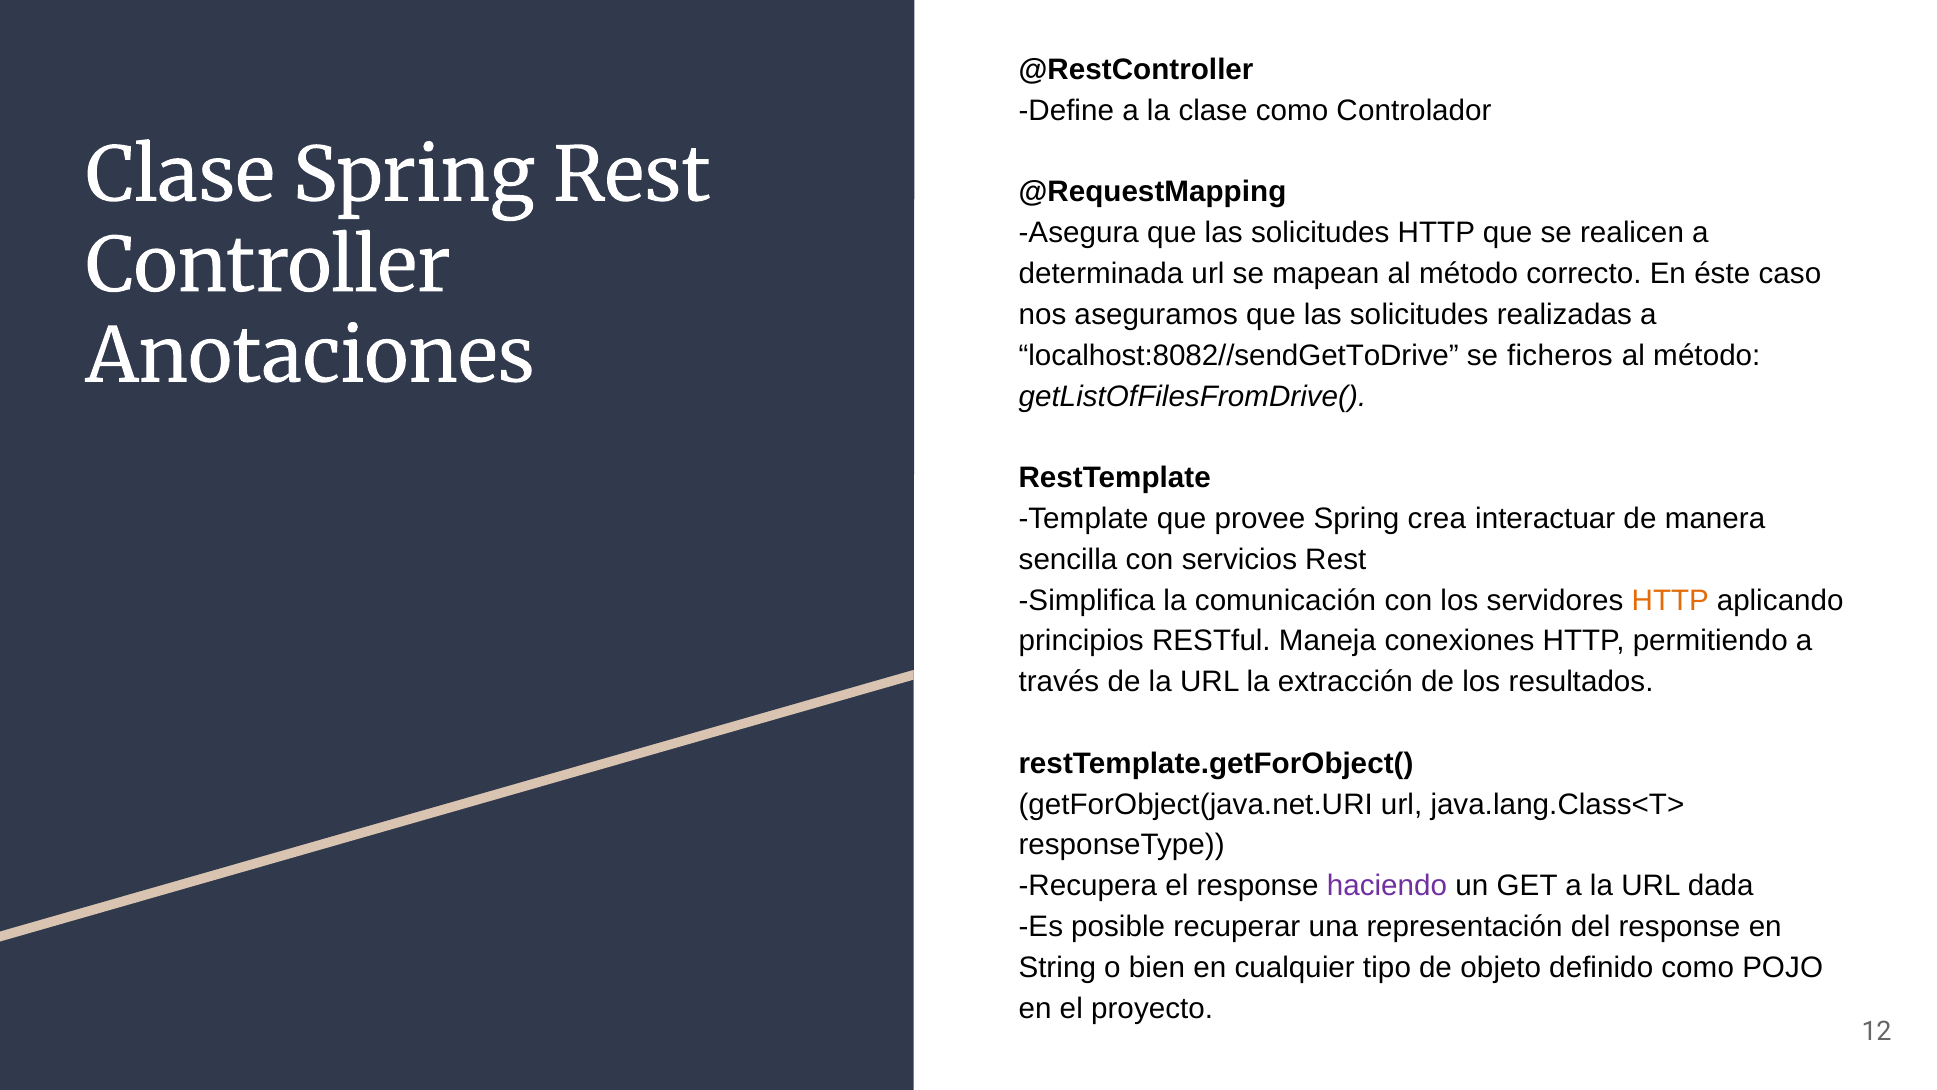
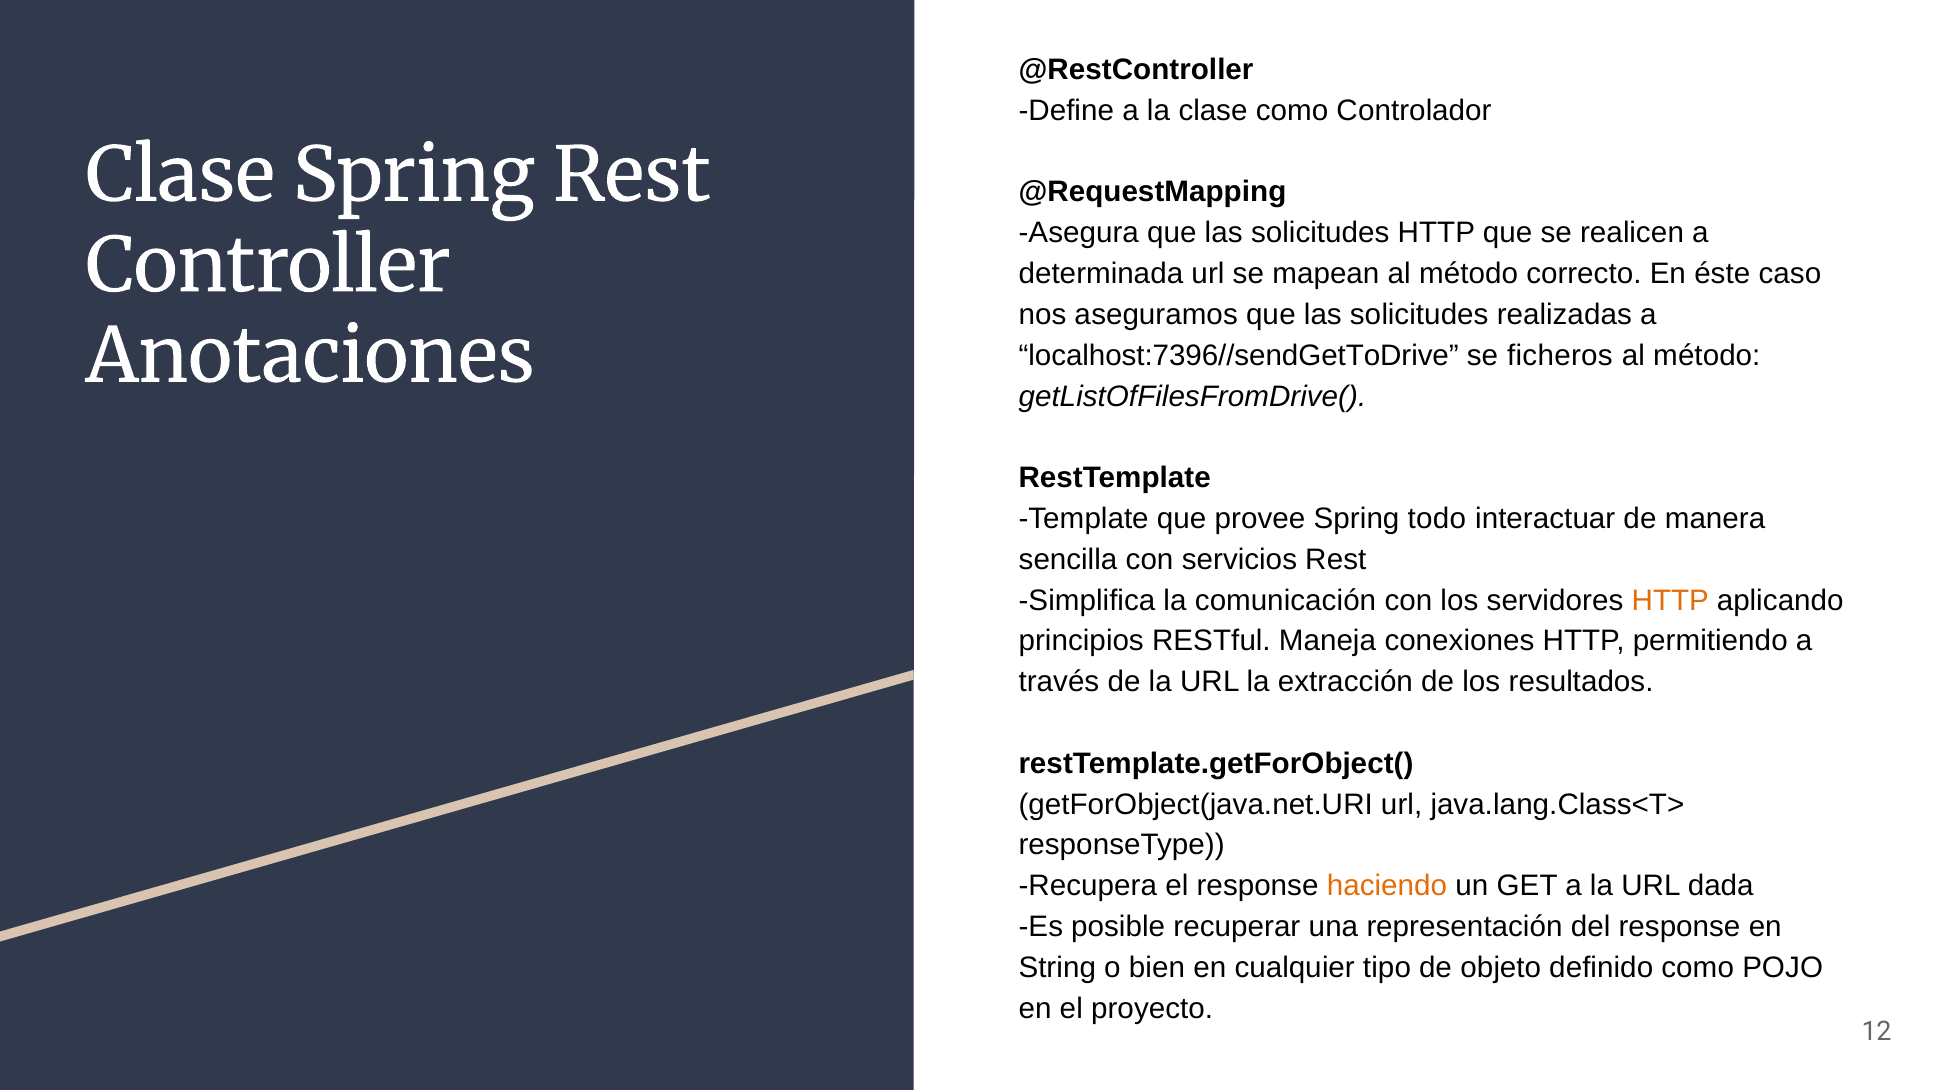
localhost:8082//sendGetToDrive: localhost:8082//sendGetToDrive -> localhost:7396//sendGetToDrive
crea: crea -> todo
haciendo colour: purple -> orange
